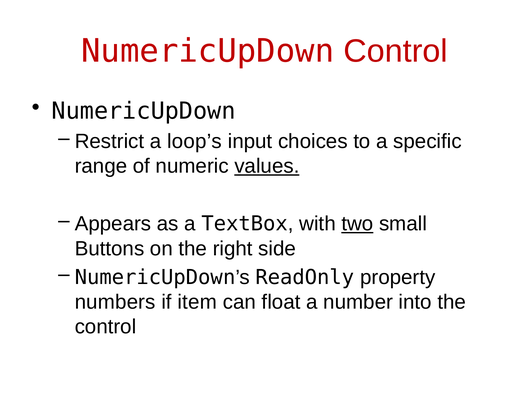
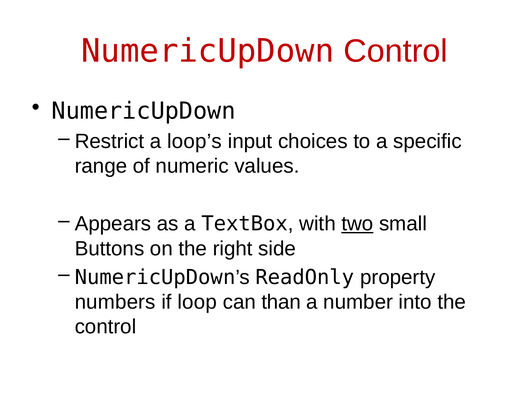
values underline: present -> none
item: item -> loop
float: float -> than
